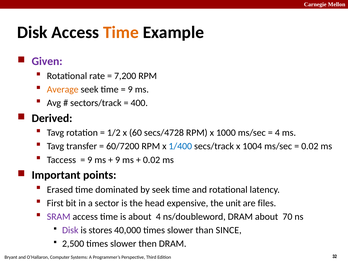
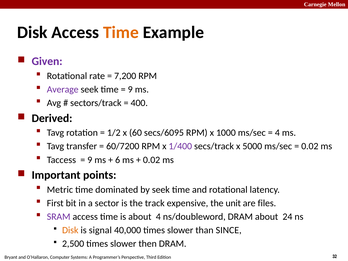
Average colour: orange -> purple
secs/4728: secs/4728 -> secs/6095
1/400 colour: blue -> purple
1004: 1004 -> 5000
9 at (118, 160): 9 -> 6
Erased: Erased -> Metric
head: head -> track
70: 70 -> 24
Disk at (70, 230) colour: purple -> orange
stores: stores -> signal
